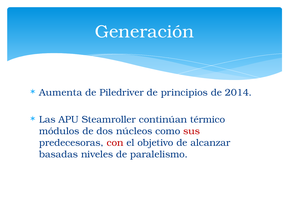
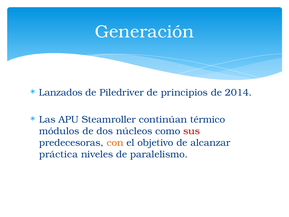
Aumenta: Aumenta -> Lanzados
con colour: red -> orange
basadas: basadas -> práctica
